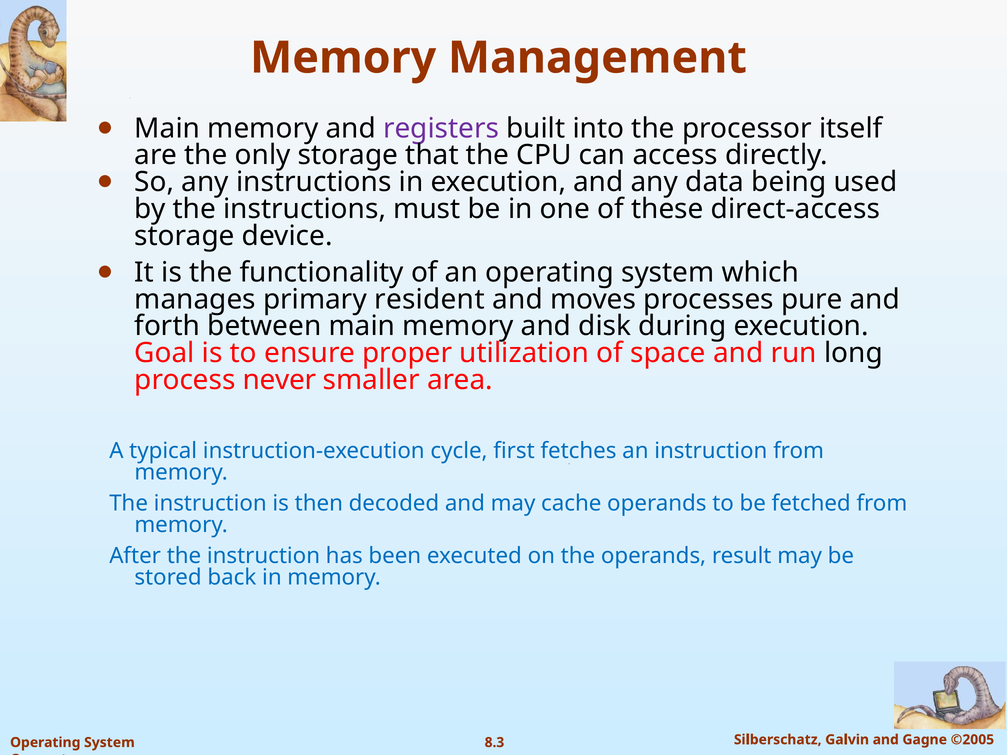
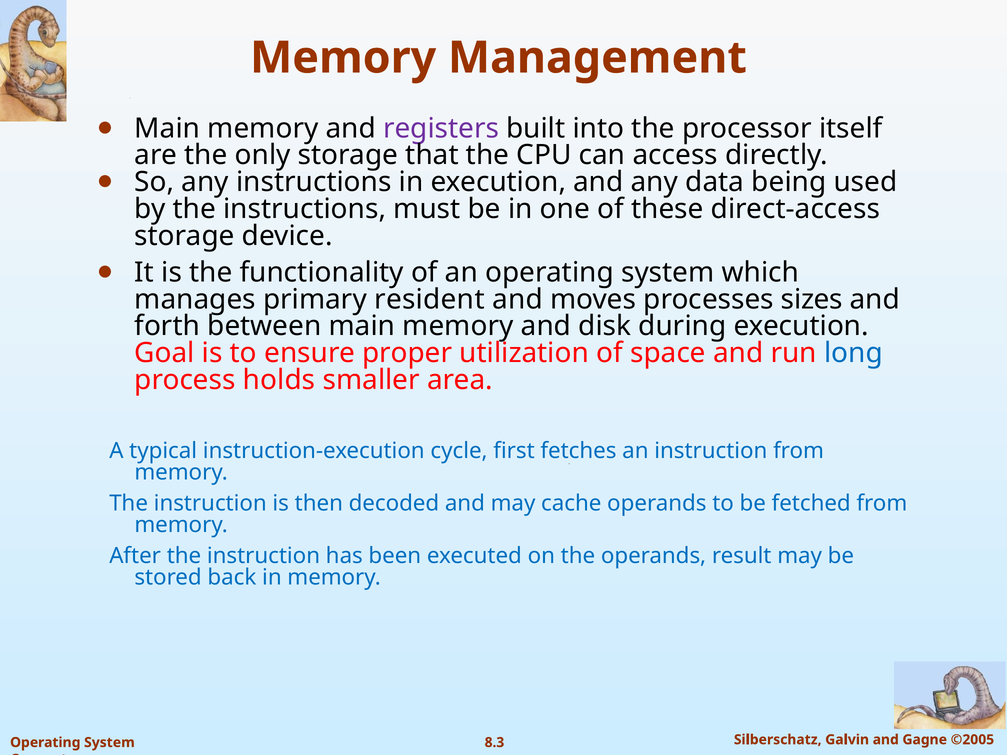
pure: pure -> sizes
long colour: black -> blue
never: never -> holds
